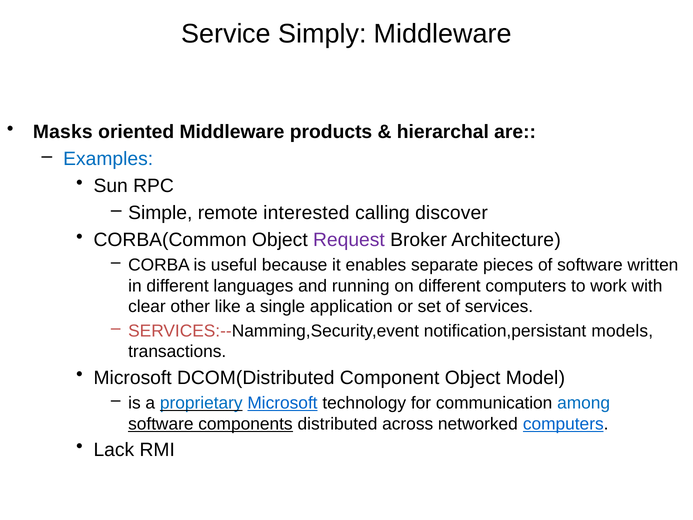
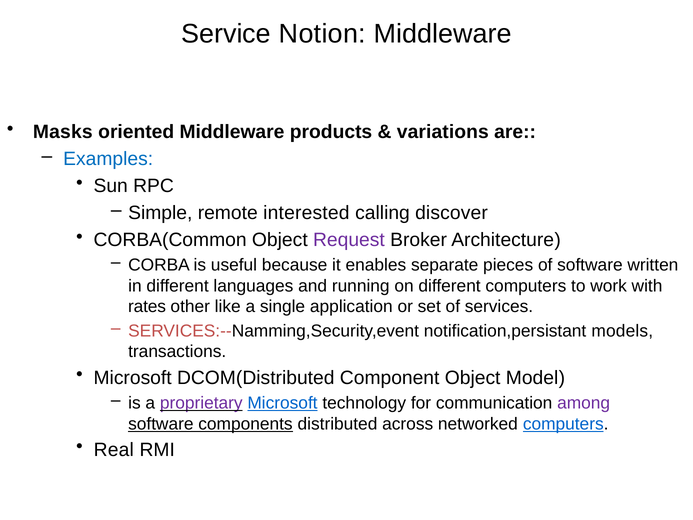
Simply: Simply -> Notion
hierarchal: hierarchal -> variations
clear: clear -> rates
proprietary colour: blue -> purple
among colour: blue -> purple
Lack: Lack -> Real
